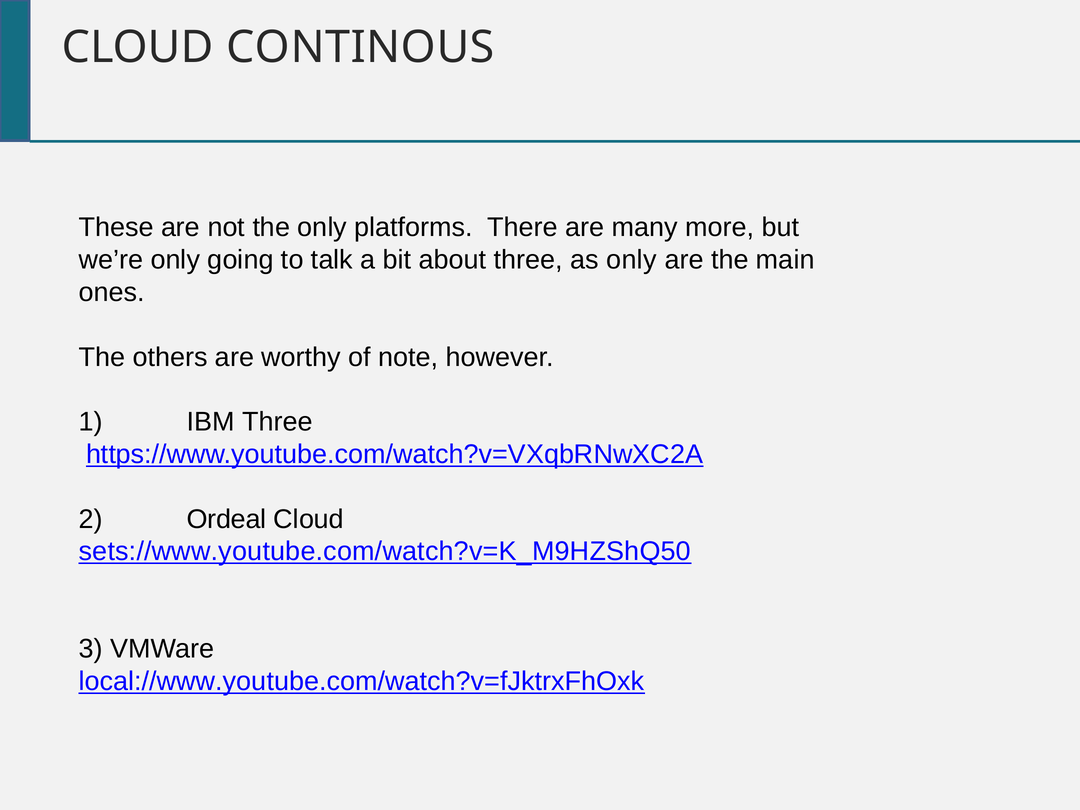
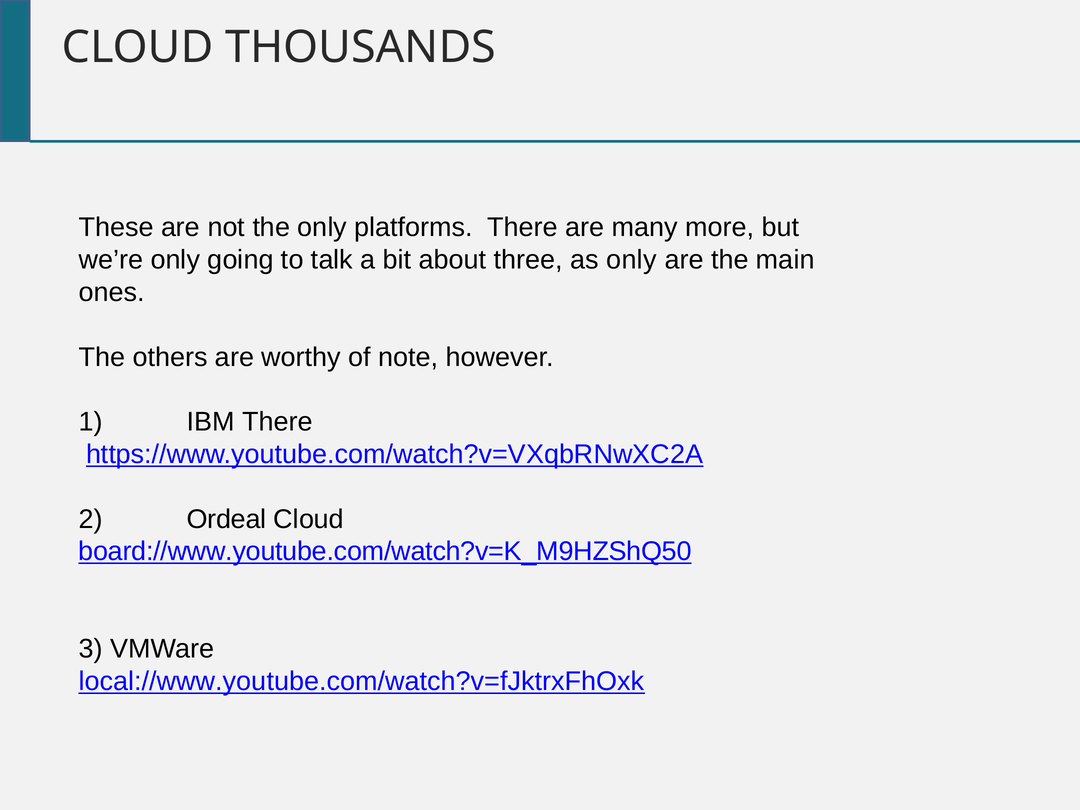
CONTINOUS: CONTINOUS -> THOUSANDS
IBM Three: Three -> There
sets://www.youtube.com/watch?v=K_M9HZShQ50: sets://www.youtube.com/watch?v=K_M9HZShQ50 -> board://www.youtube.com/watch?v=K_M9HZShQ50
